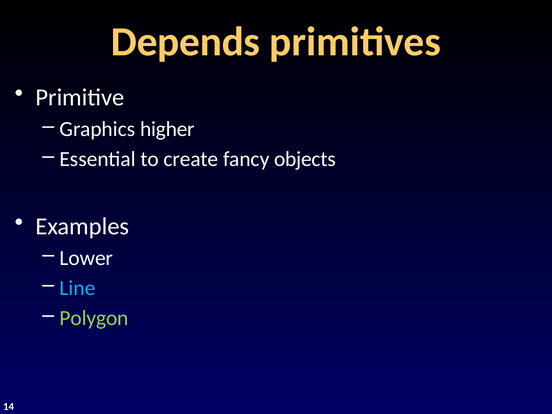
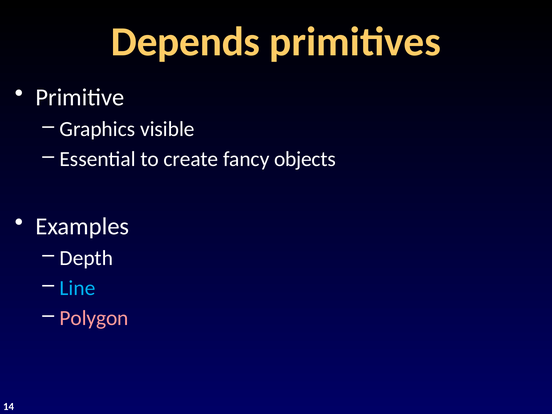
higher: higher -> visible
Lower: Lower -> Depth
Polygon colour: light green -> pink
